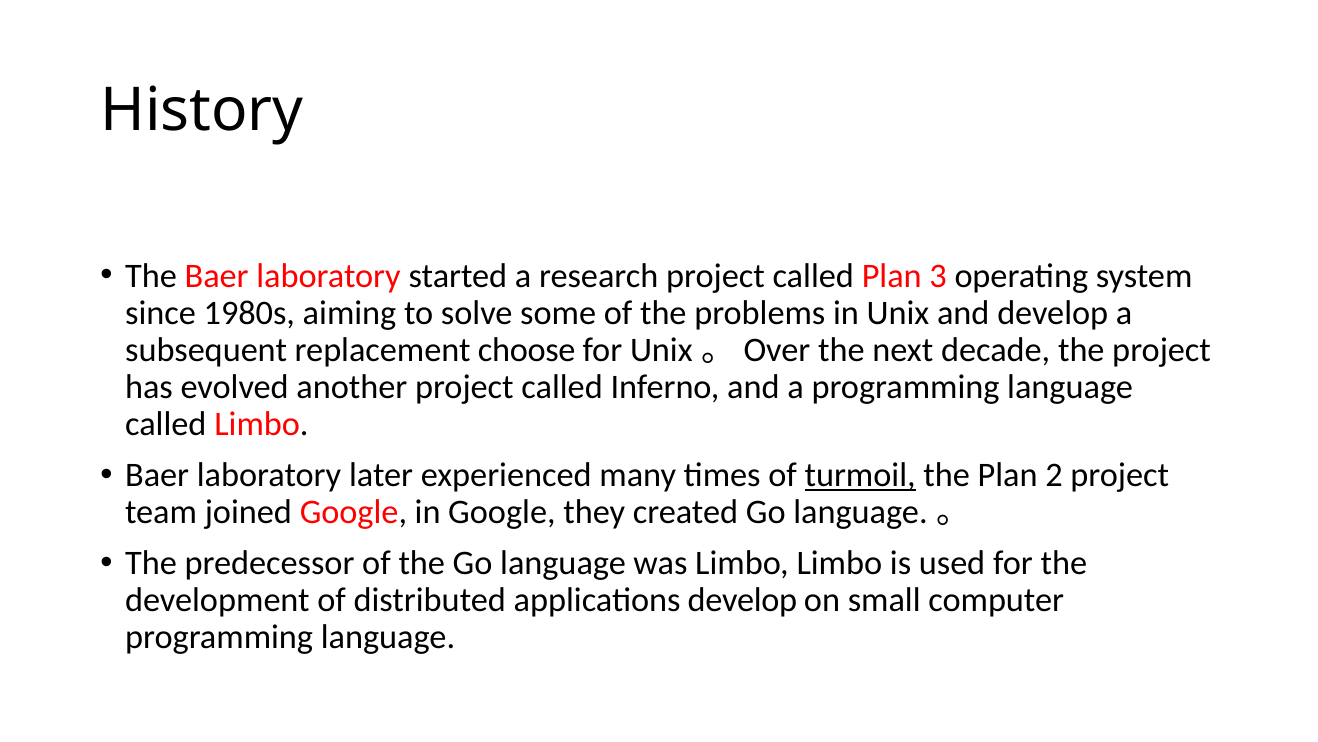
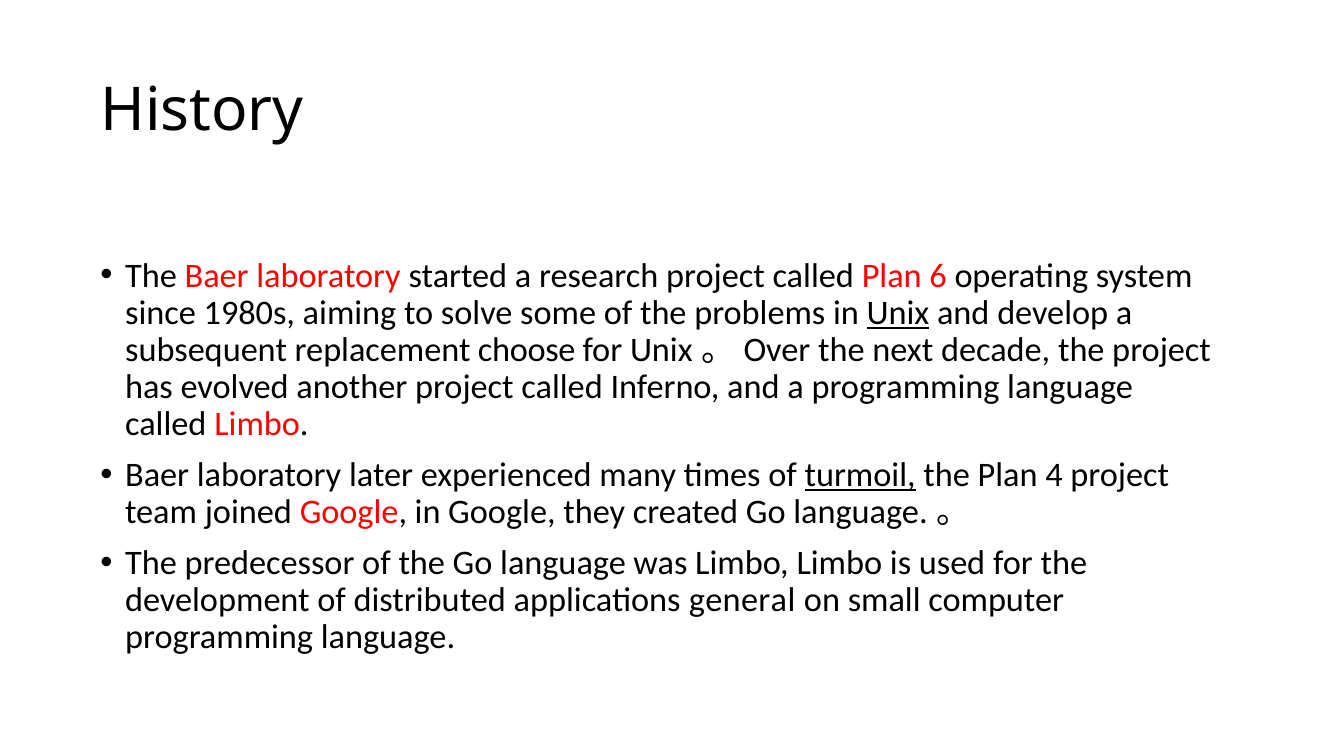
3: 3 -> 6
Unix underline: none -> present
2: 2 -> 4
applications develop: develop -> general
